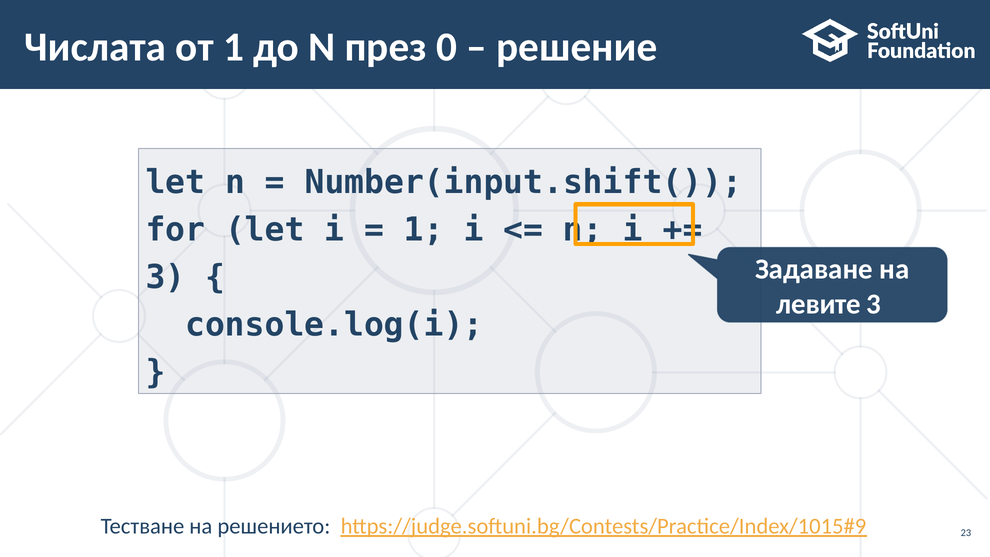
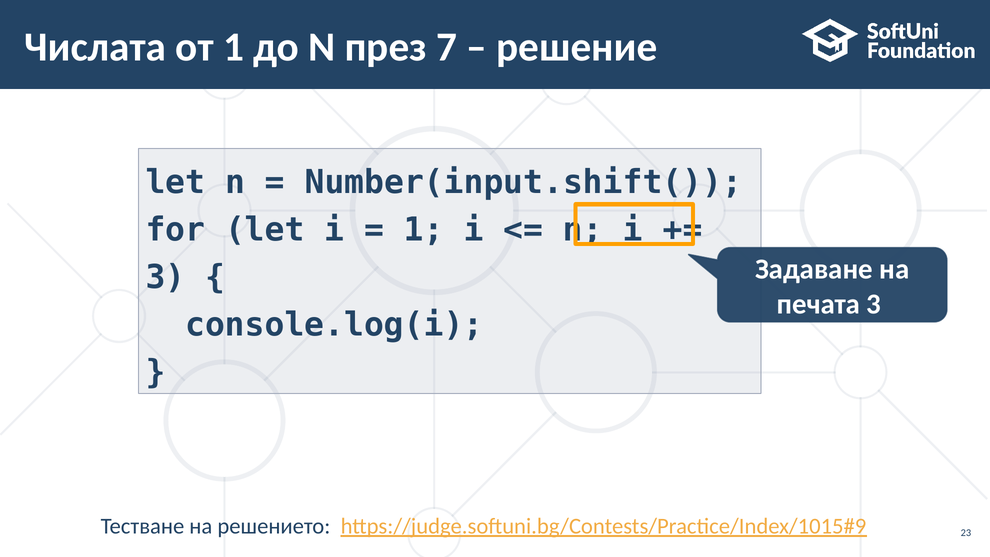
0: 0 -> 7
левите: левите -> печата
